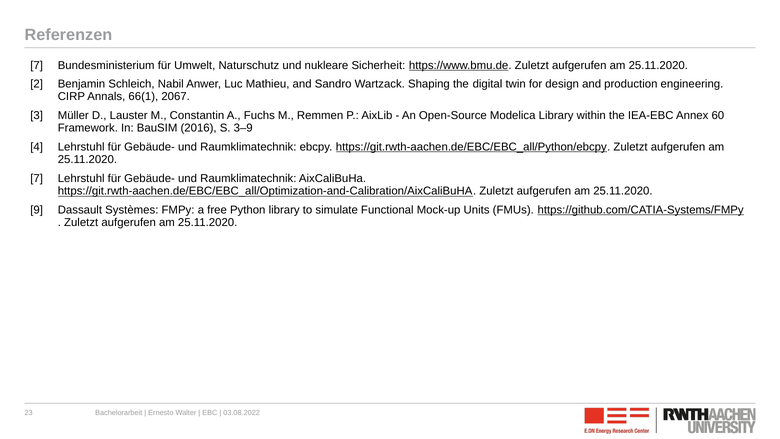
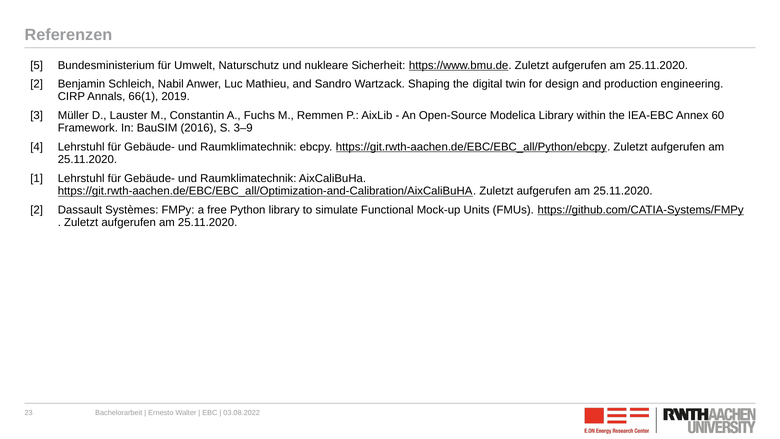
7 at (37, 65): 7 -> 5
2067: 2067 -> 2019
7 at (37, 178): 7 -> 1
9 at (37, 210): 9 -> 2
